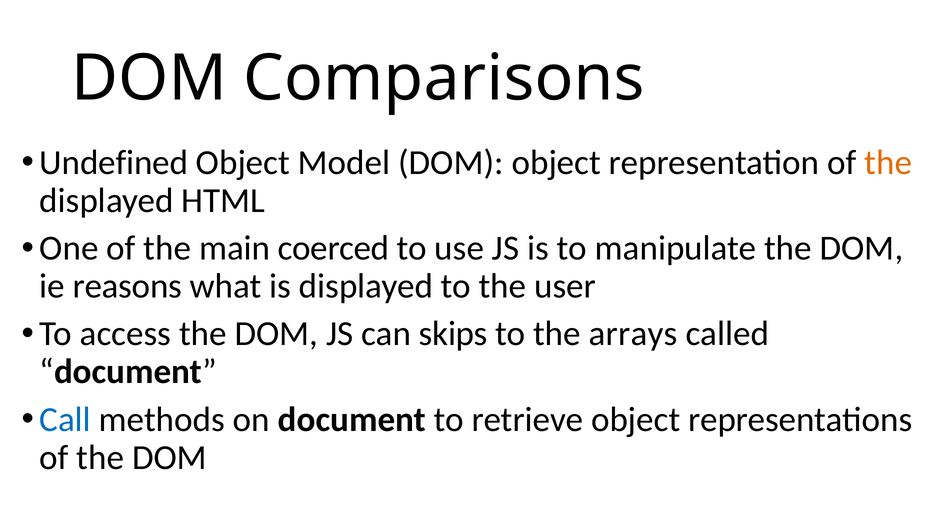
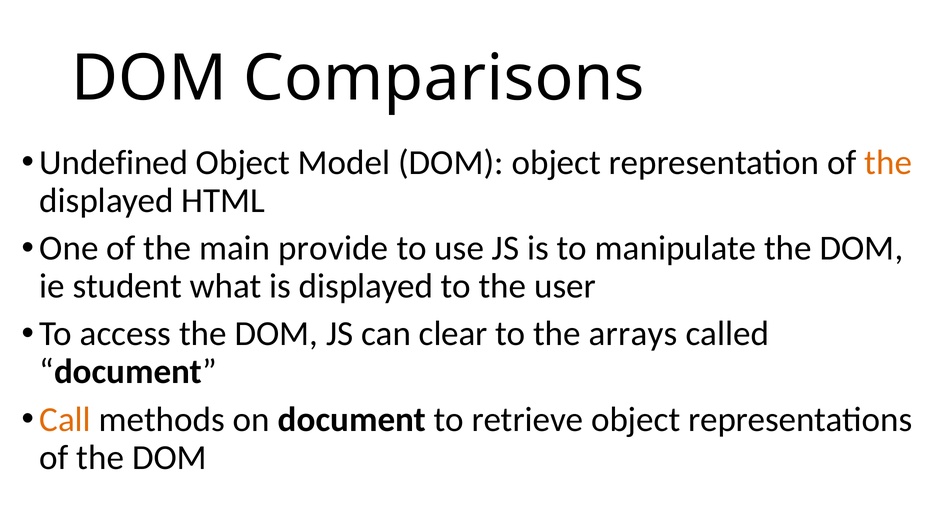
coerced: coerced -> provide
reasons: reasons -> student
skips: skips -> clear
Call colour: blue -> orange
